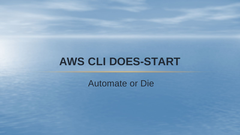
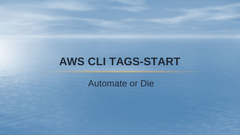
DOES-START: DOES-START -> TAGS-START
